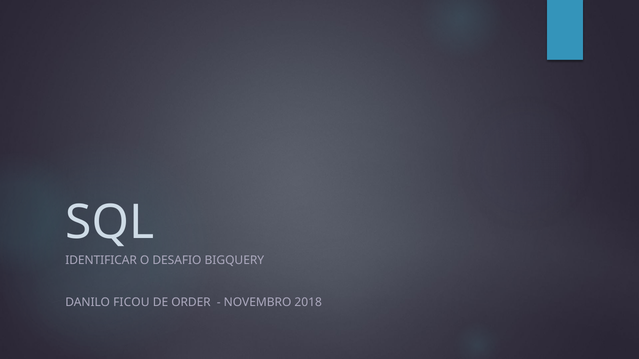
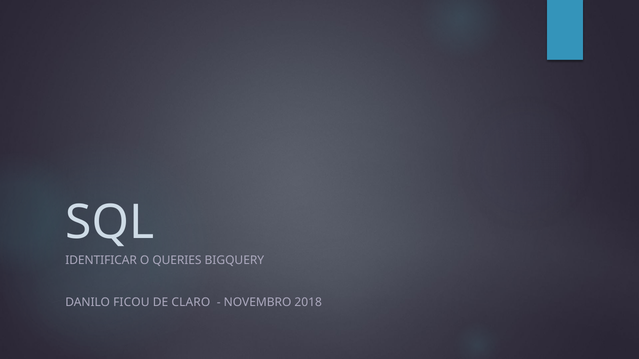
DESAFIO: DESAFIO -> QUERIES
ORDER: ORDER -> CLARO
